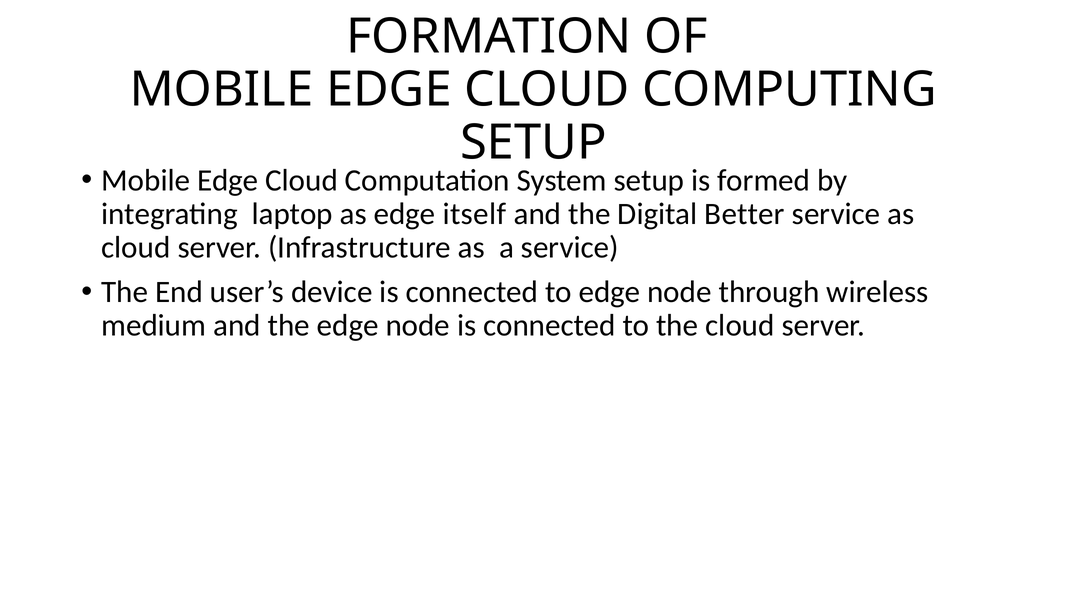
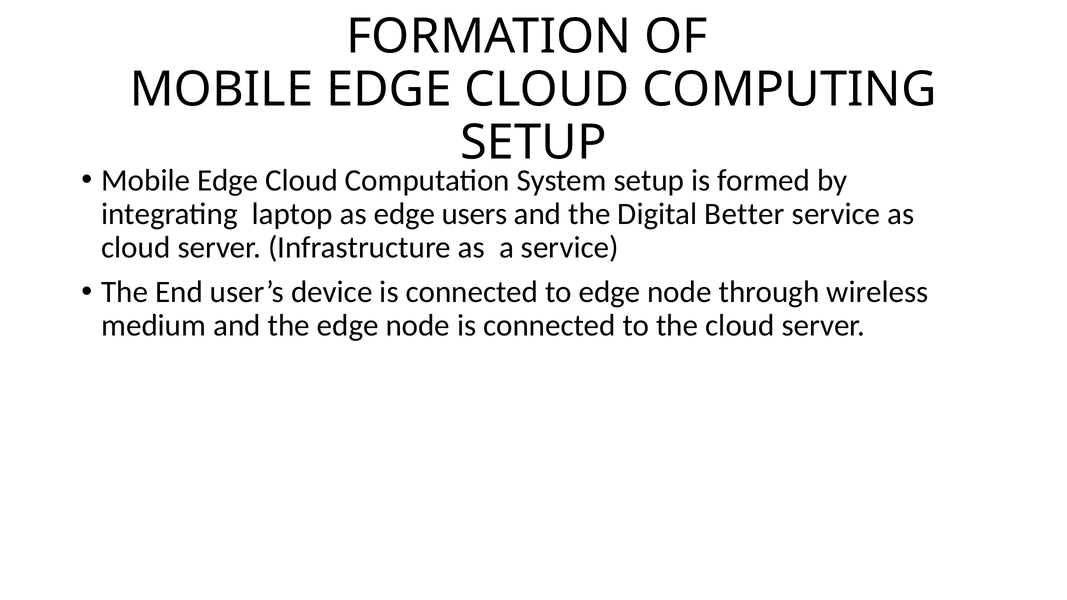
itself: itself -> users
